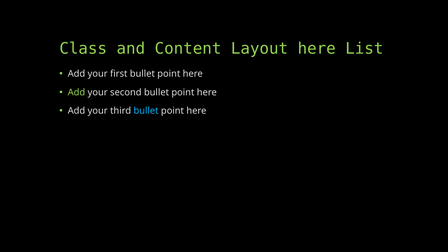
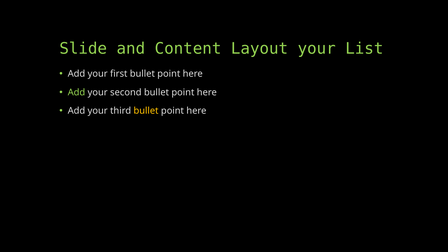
Class: Class -> Slide
Layout here: here -> your
bullet at (146, 111) colour: light blue -> yellow
